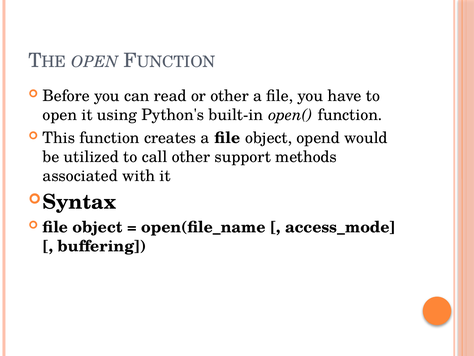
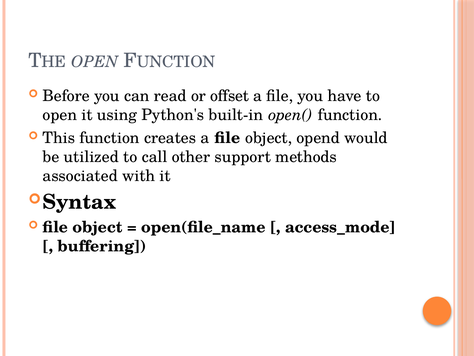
or other: other -> offset
